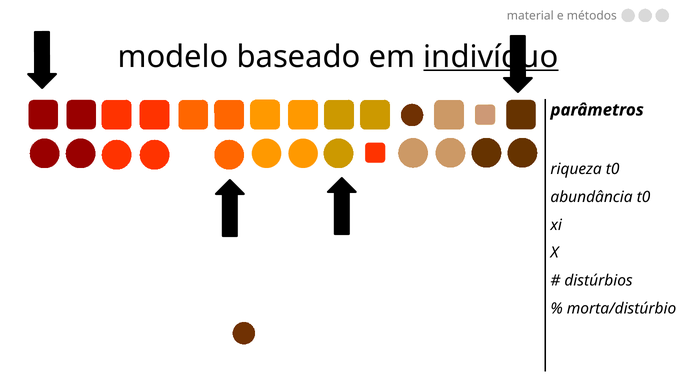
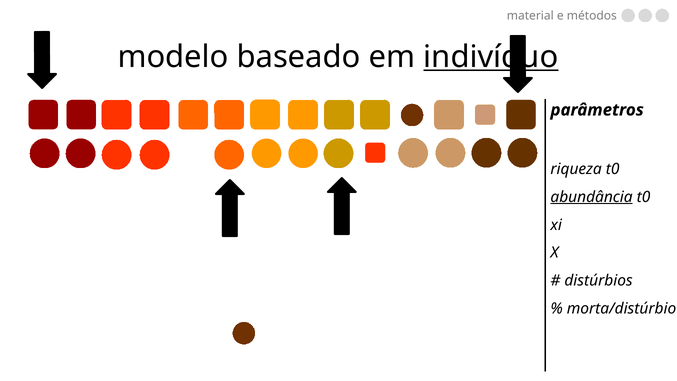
abundância underline: none -> present
